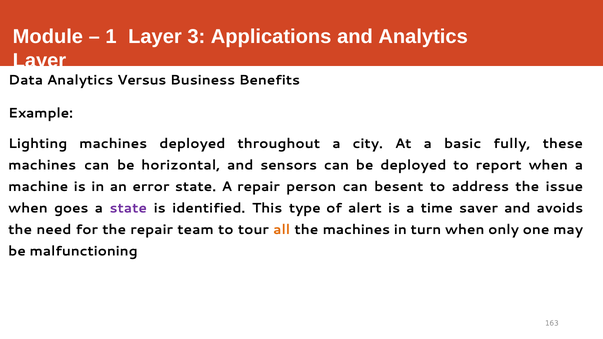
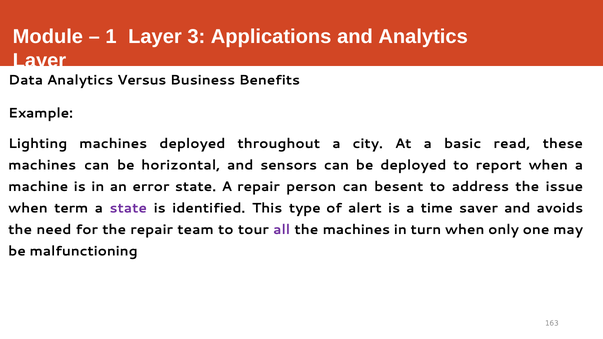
fully: fully -> read
goes: goes -> term
all colour: orange -> purple
